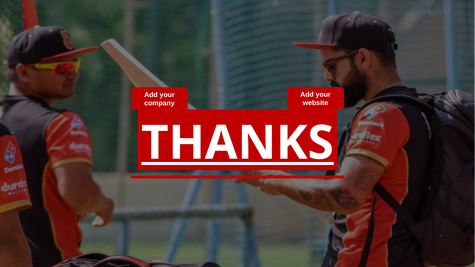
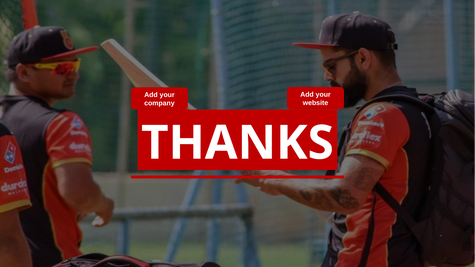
THANKS underline: present -> none
